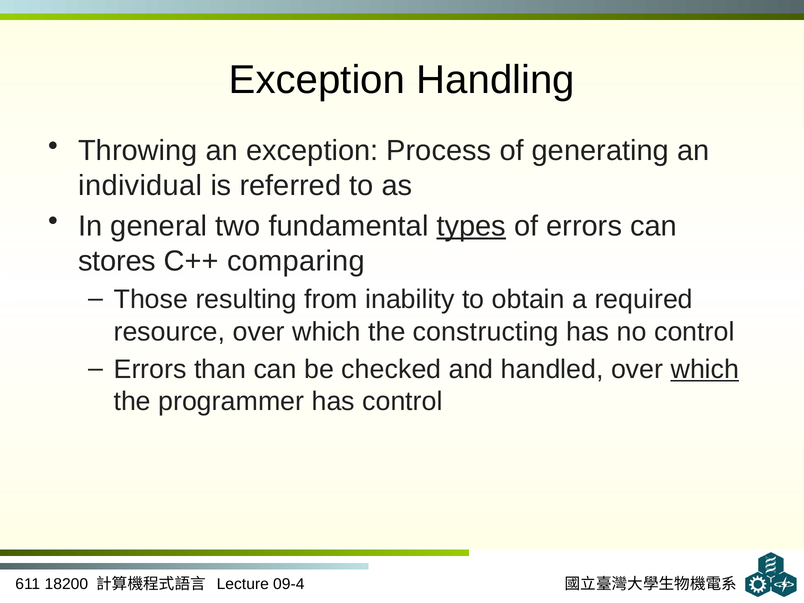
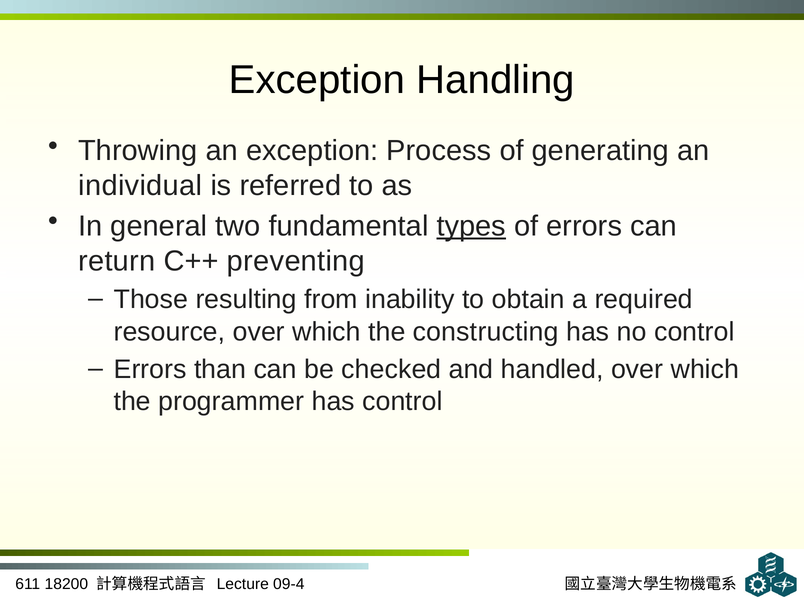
stores: stores -> return
comparing: comparing -> preventing
which at (705, 369) underline: present -> none
